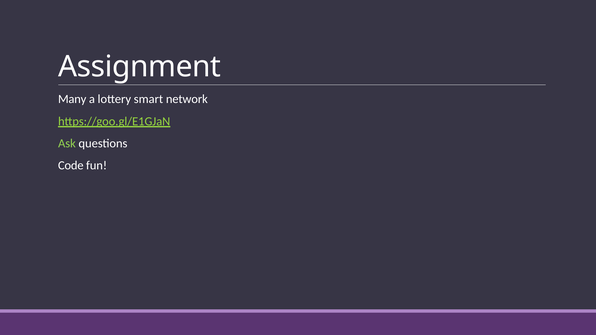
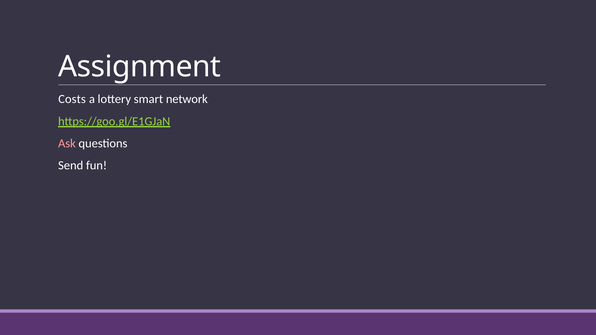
Many: Many -> Costs
Ask colour: light green -> pink
Code: Code -> Send
